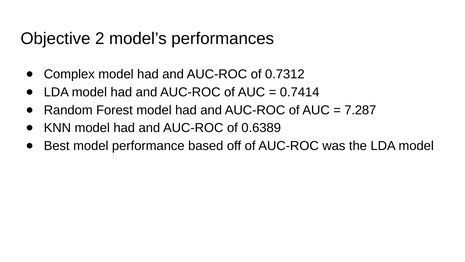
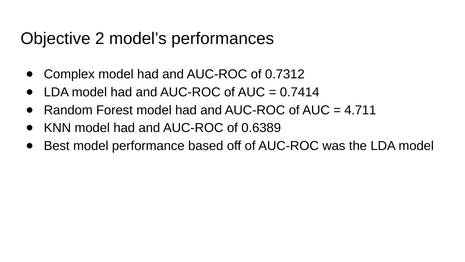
7.287: 7.287 -> 4.711
